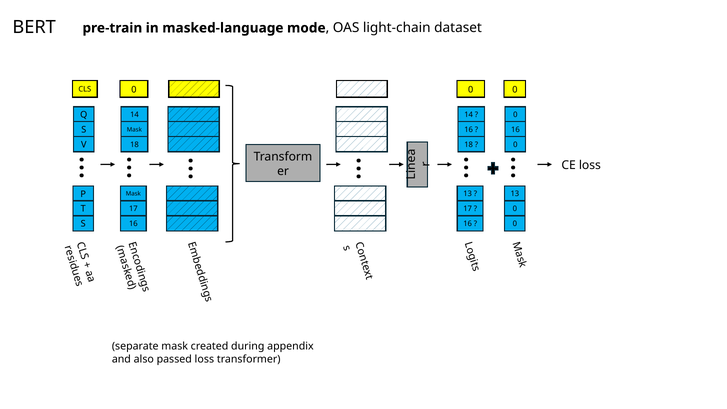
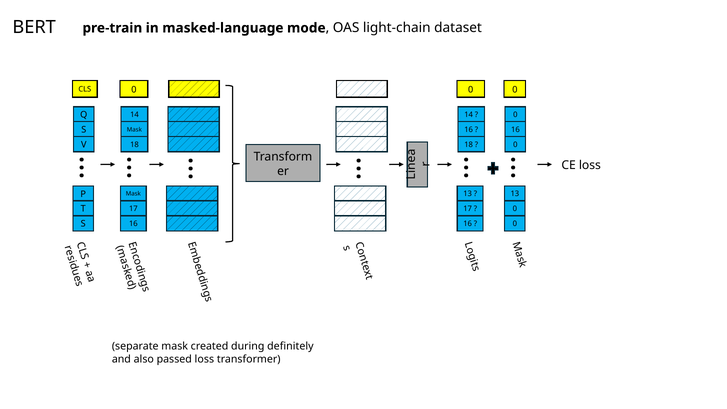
appendix: appendix -> definitely
